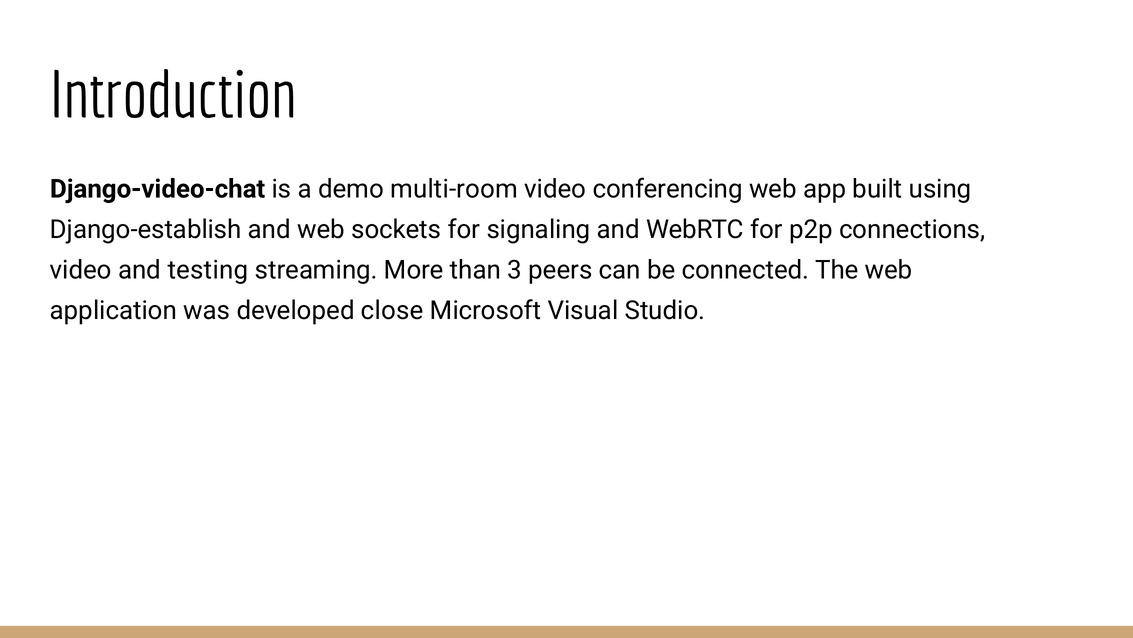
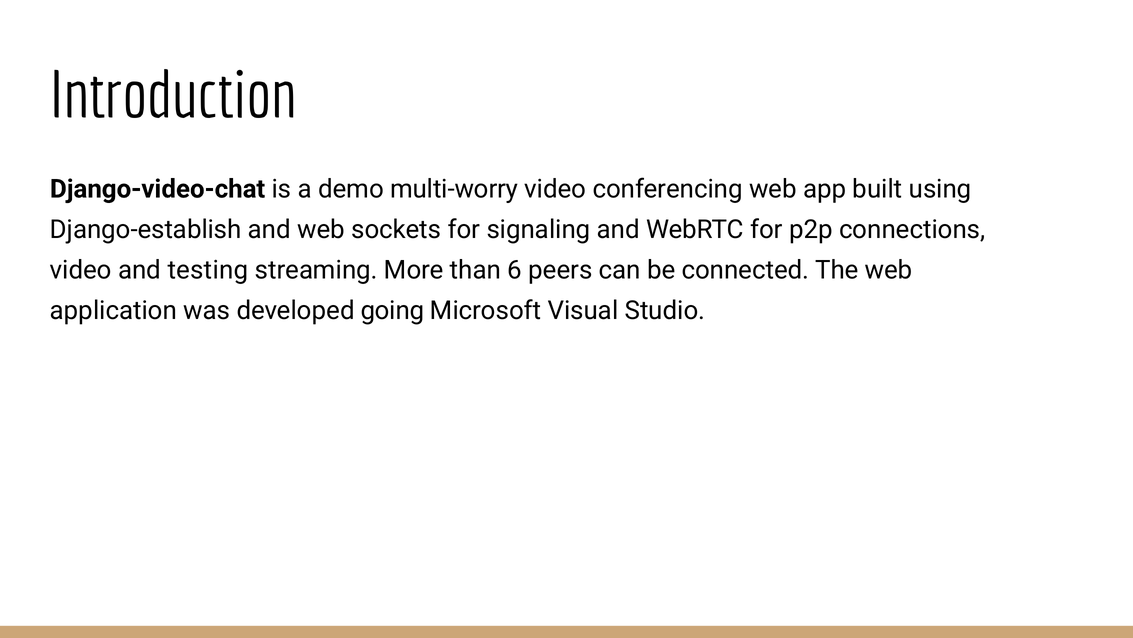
multi-room: multi-room -> multi-worry
3: 3 -> 6
close: close -> going
